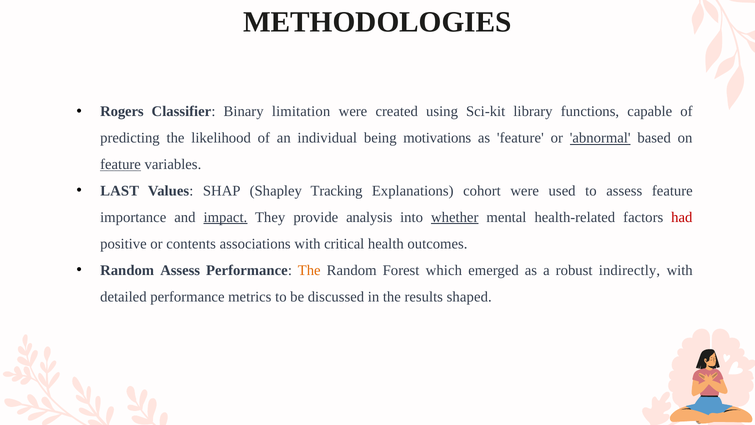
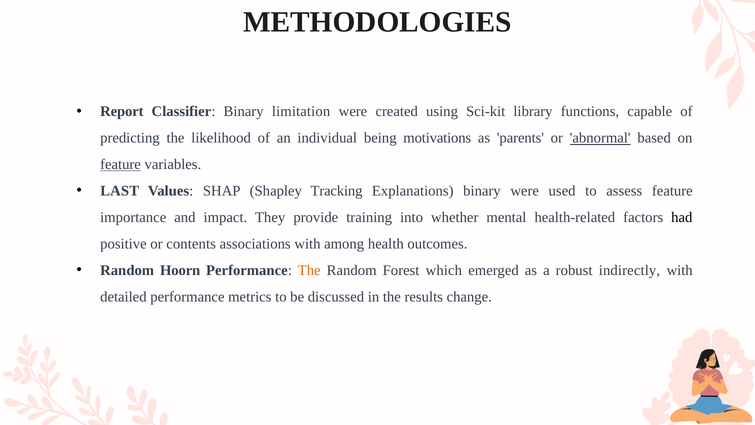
Rogers: Rogers -> Report
as feature: feature -> parents
Explanations cohort: cohort -> binary
impact underline: present -> none
analysis: analysis -> training
whether underline: present -> none
had colour: red -> black
critical: critical -> among
Random Assess: Assess -> Hoorn
shaped: shaped -> change
